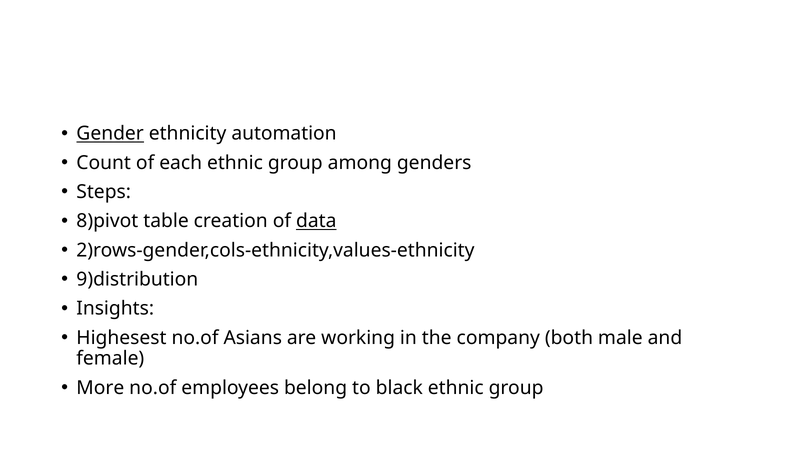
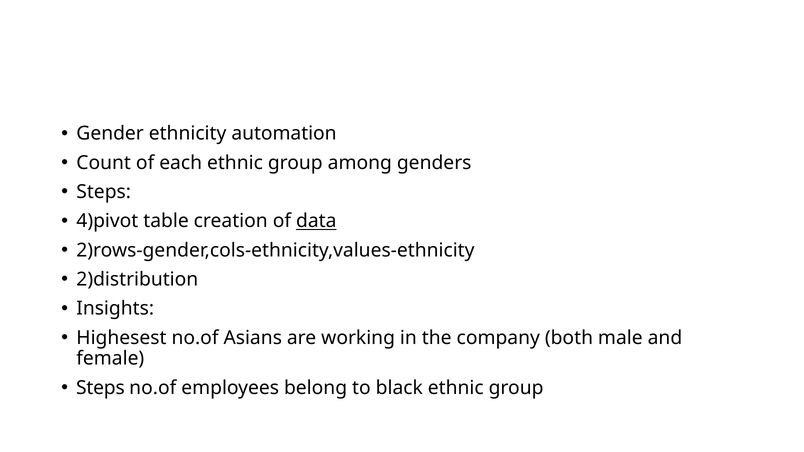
Gender underline: present -> none
8)pivot: 8)pivot -> 4)pivot
9)distribution: 9)distribution -> 2)distribution
More at (100, 388): More -> Steps
